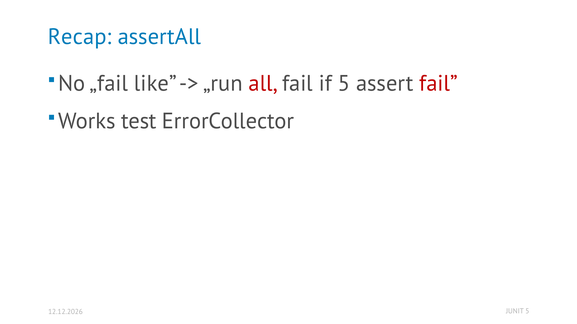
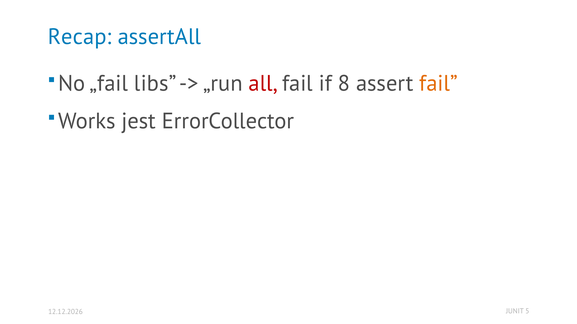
like: like -> libs
if 5: 5 -> 8
fail at (439, 84) colour: red -> orange
test: test -> jest
